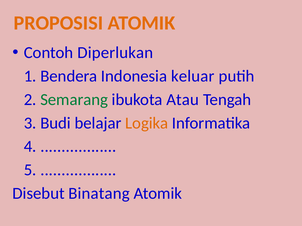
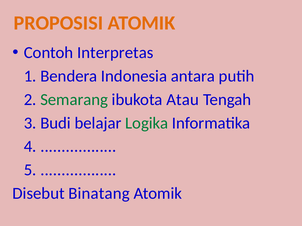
Diperlukan: Diperlukan -> Interpretas
keluar: keluar -> antara
Logika colour: orange -> green
